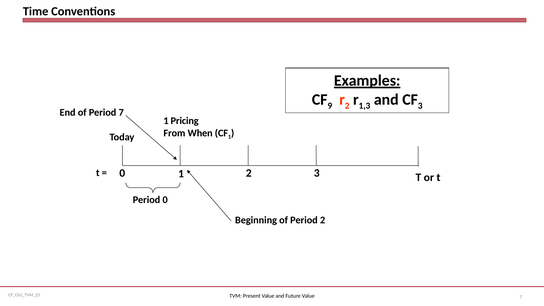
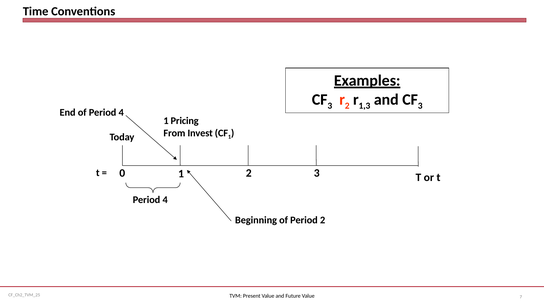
9 at (330, 106): 9 -> 3
of Period 7: 7 -> 4
When: When -> Invest
0 at (165, 200): 0 -> 4
